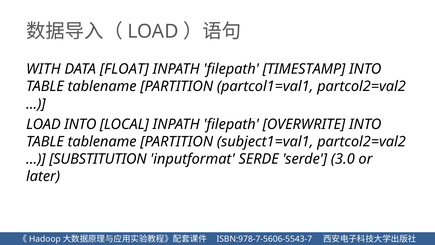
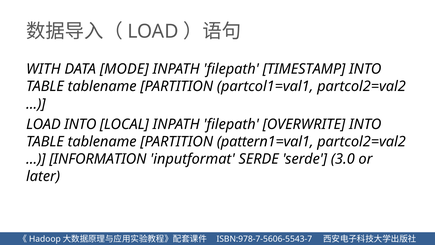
FLOAT: FLOAT -> MODE
subject1=val1: subject1=val1 -> pattern1=val1
SUBSTITUTION: SUBSTITUTION -> INFORMATION
